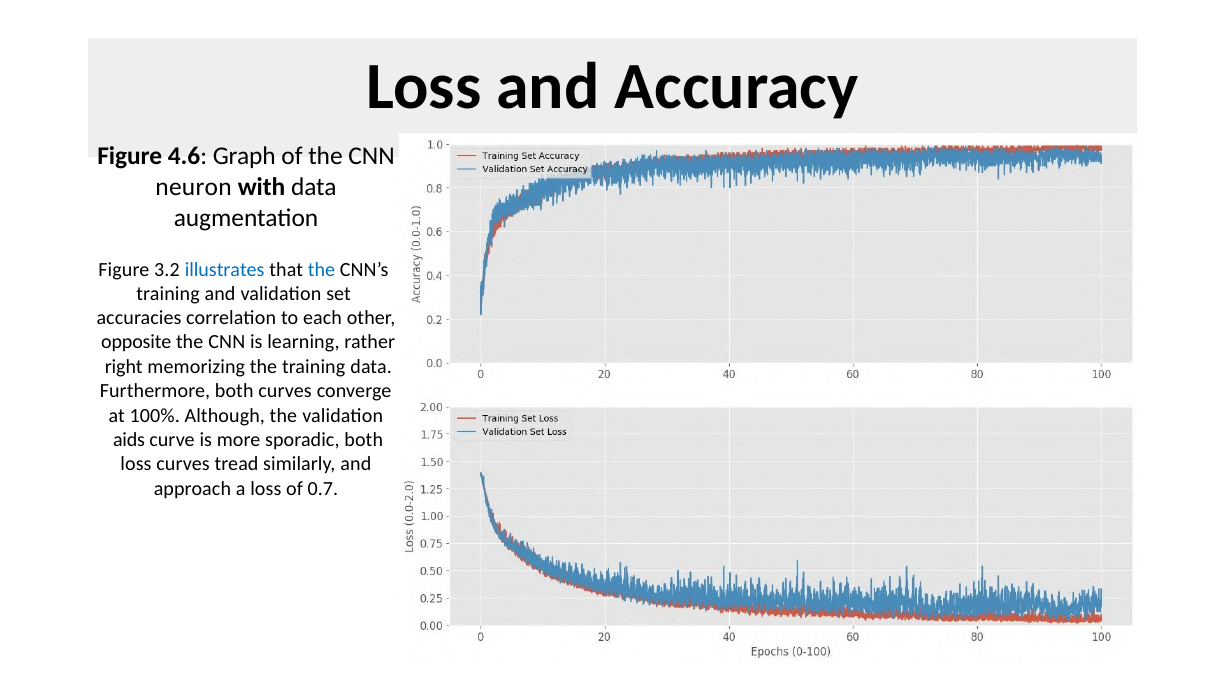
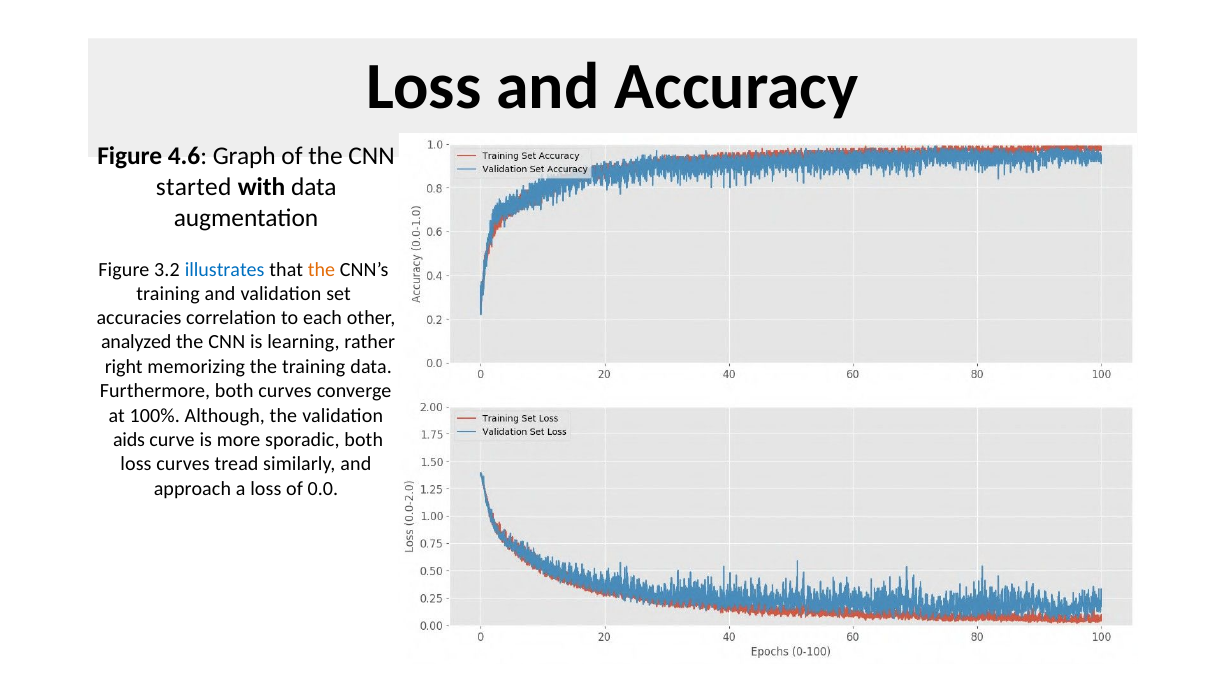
neuron: neuron -> started
the at (321, 269) colour: blue -> orange
opposite: opposite -> analyzed
0.7: 0.7 -> 0.0
